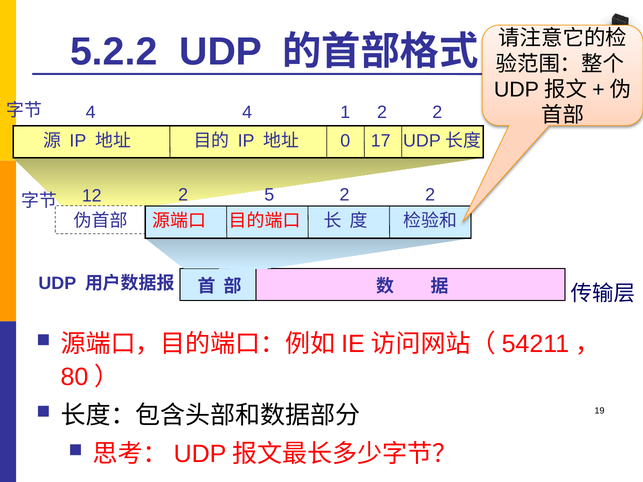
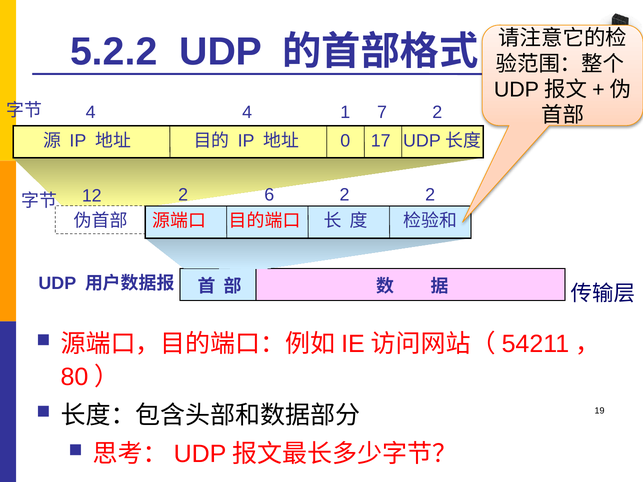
1 2: 2 -> 7
5: 5 -> 6
